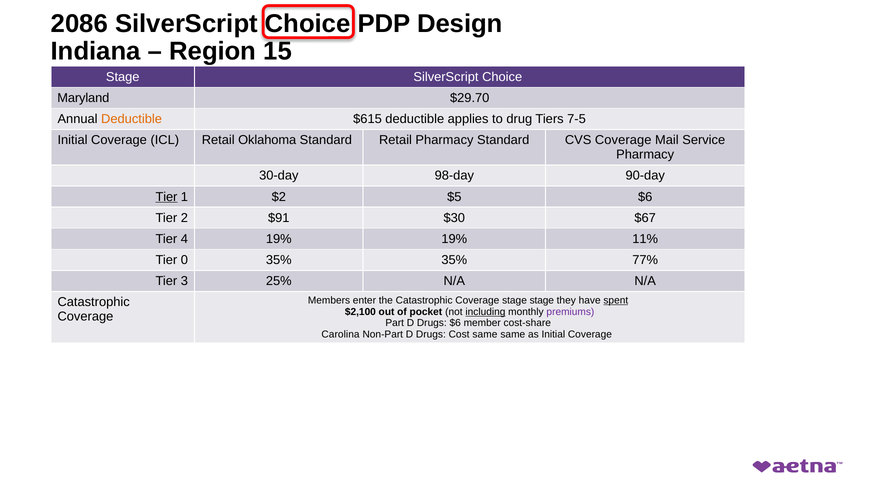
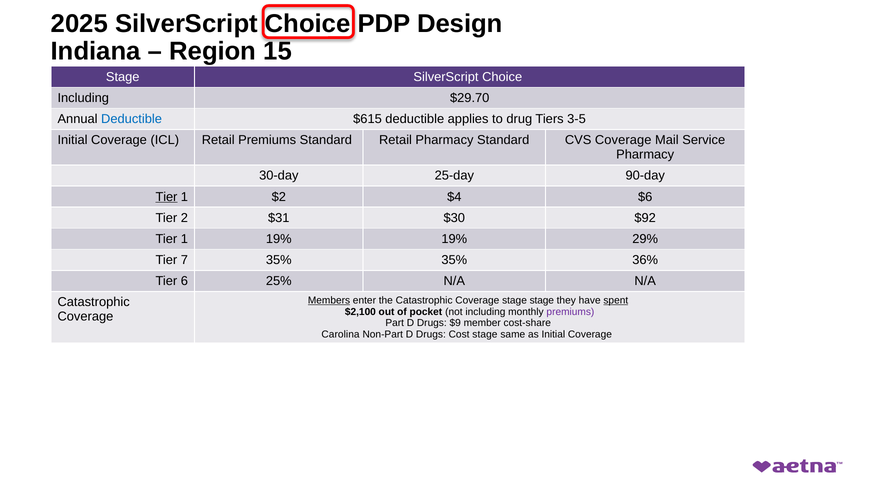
2086: 2086 -> 2025
Maryland at (83, 98): Maryland -> Including
Deductible at (132, 119) colour: orange -> blue
7-5: 7-5 -> 3-5
Retail Oklahoma: Oklahoma -> Premiums
98-day: 98-day -> 25-day
$5: $5 -> $4
$91: $91 -> $31
$67: $67 -> $92
4 at (184, 239): 4 -> 1
11%: 11% -> 29%
0: 0 -> 7
77%: 77% -> 36%
3: 3 -> 6
Members underline: none -> present
including at (485, 312) underline: present -> none
Drugs $6: $6 -> $9
Cost same: same -> stage
